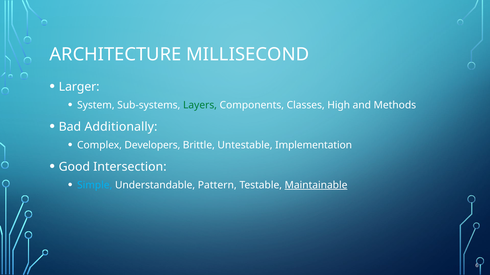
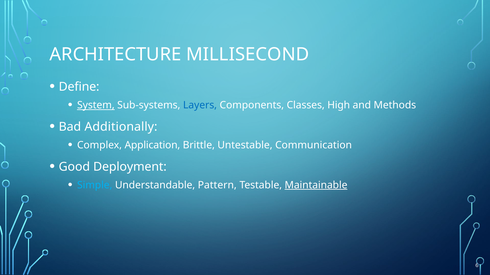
Larger: Larger -> Define
System underline: none -> present
Layers colour: green -> blue
Developers: Developers -> Application
Implementation: Implementation -> Communication
Intersection: Intersection -> Deployment
